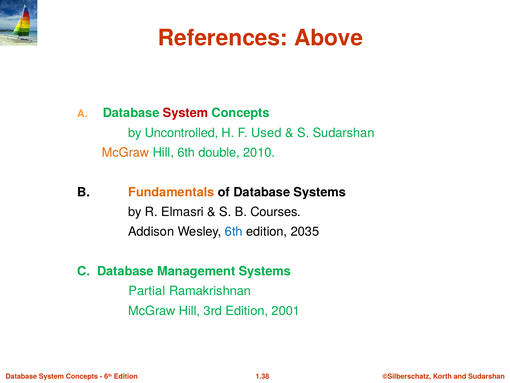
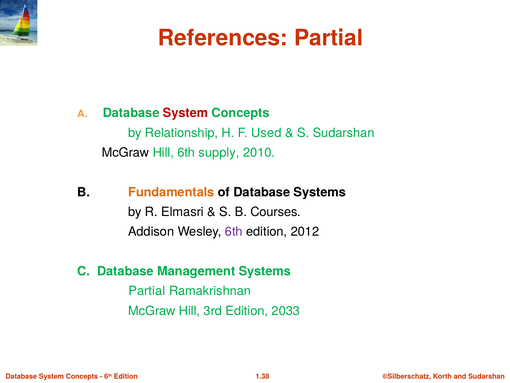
References Above: Above -> Partial
Uncontrolled: Uncontrolled -> Relationship
McGraw at (126, 152) colour: orange -> black
double: double -> supply
6th at (234, 231) colour: blue -> purple
2035: 2035 -> 2012
2001: 2001 -> 2033
